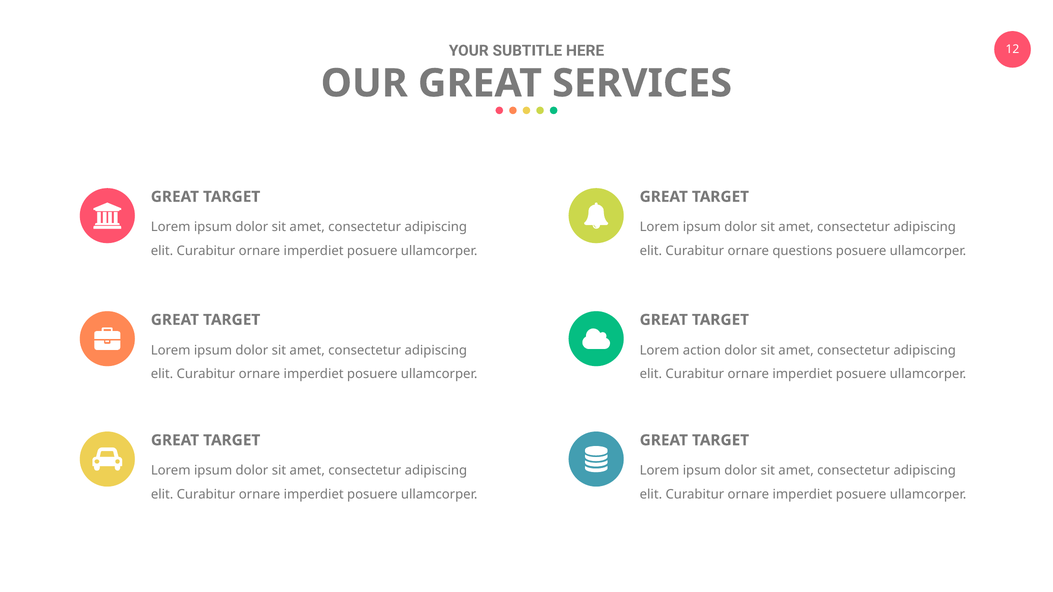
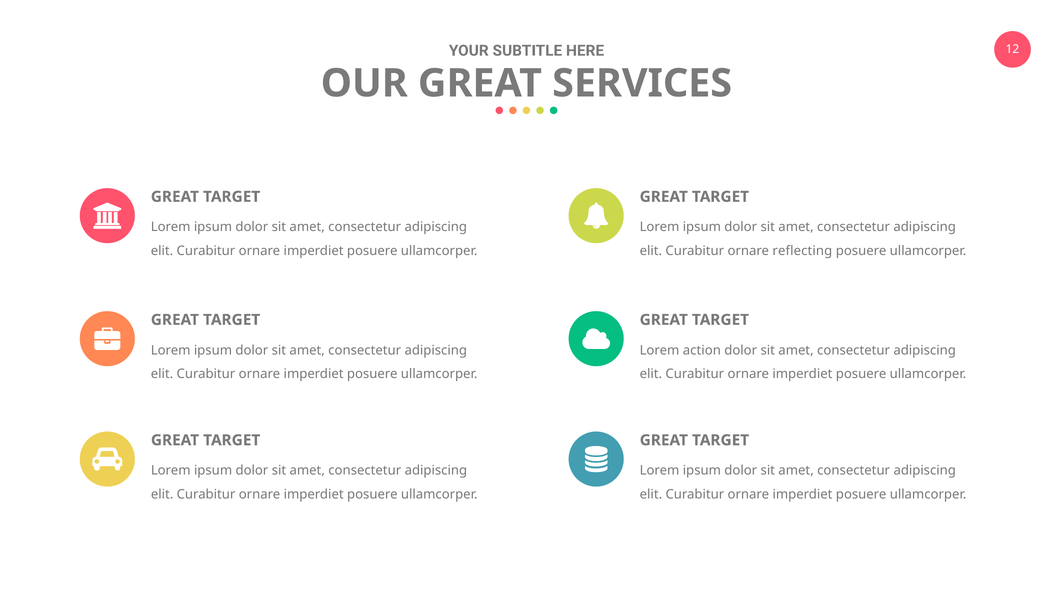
questions: questions -> reflecting
